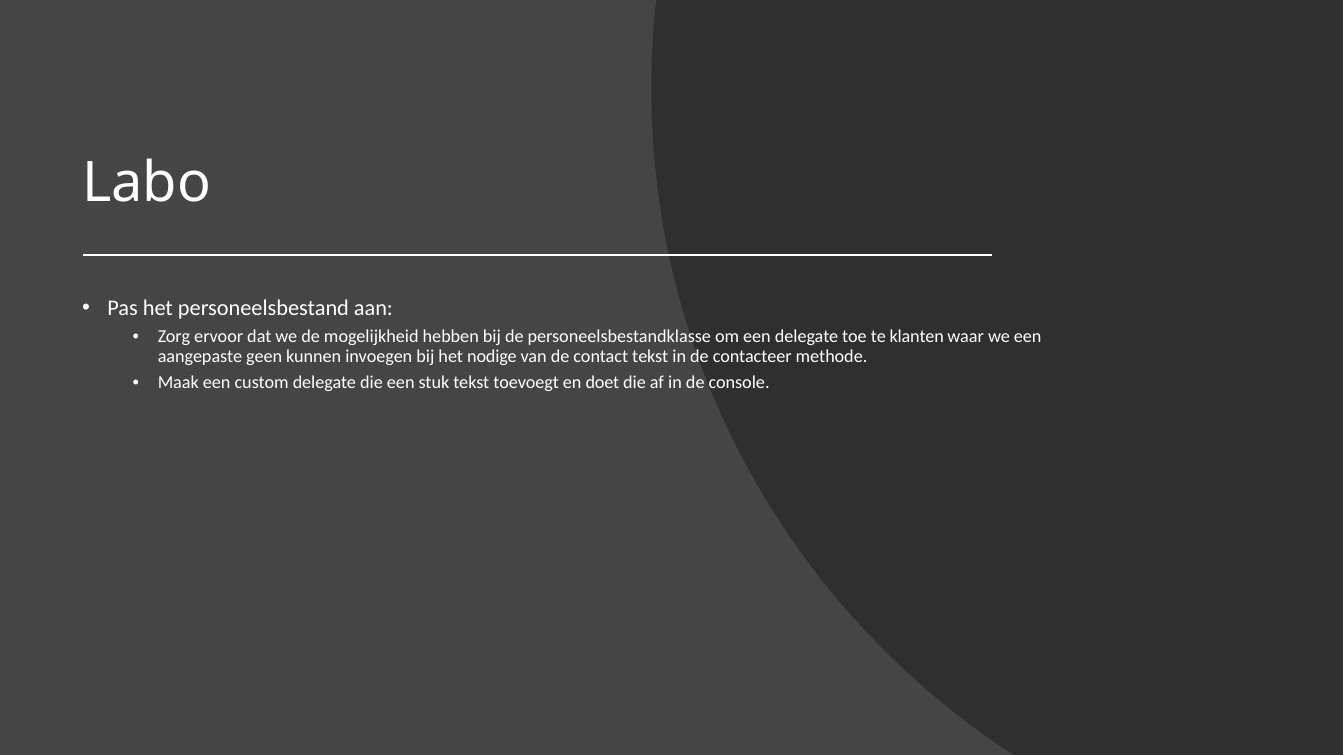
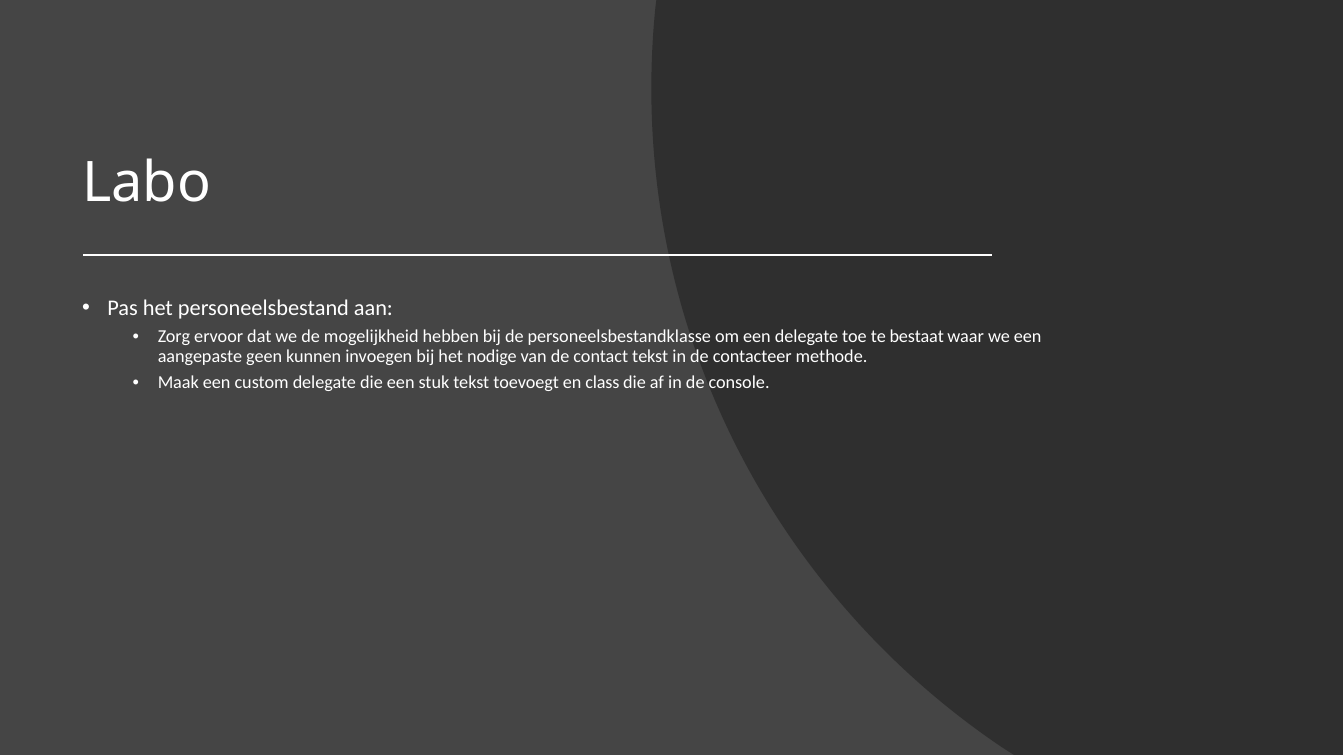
klanten: klanten -> bestaat
doet: doet -> class
